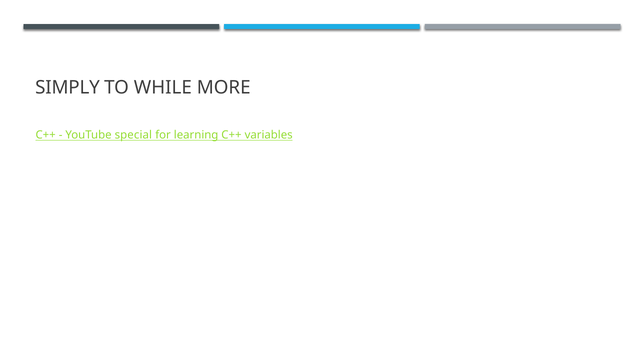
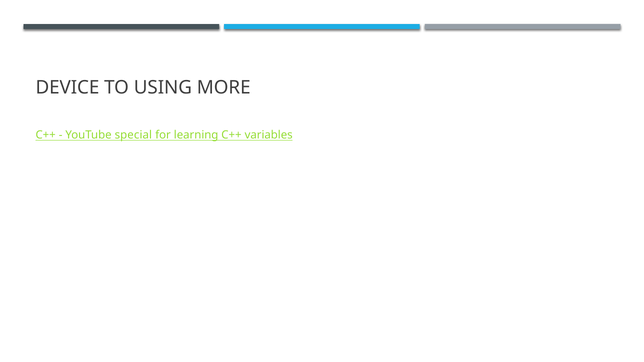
SIMPLY: SIMPLY -> DEVICE
WHILE: WHILE -> USING
